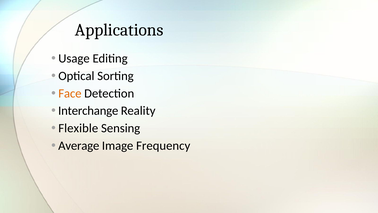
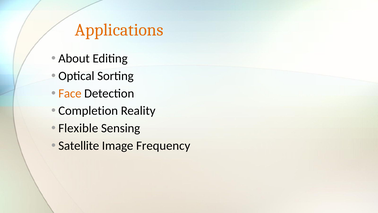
Applications colour: black -> orange
Usage: Usage -> About
Interchange: Interchange -> Completion
Average: Average -> Satellite
